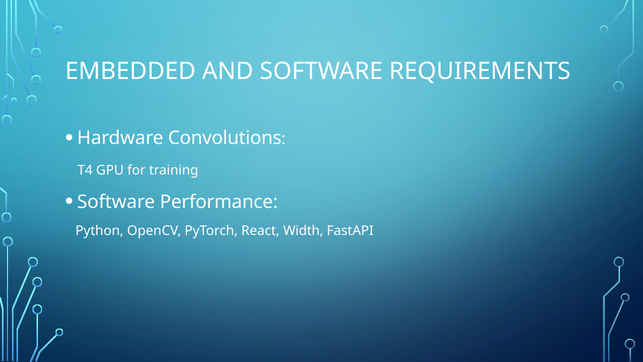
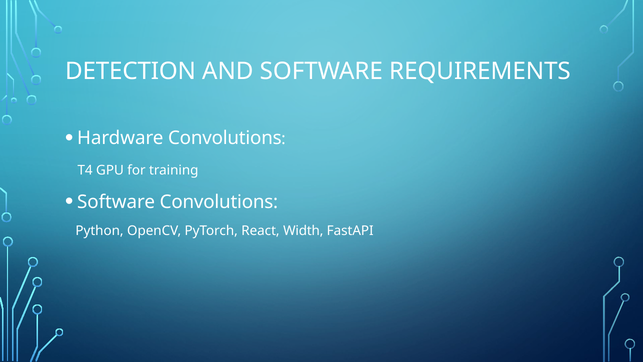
EMBEDDED: EMBEDDED -> DETECTION
Software Performance: Performance -> Convolutions
